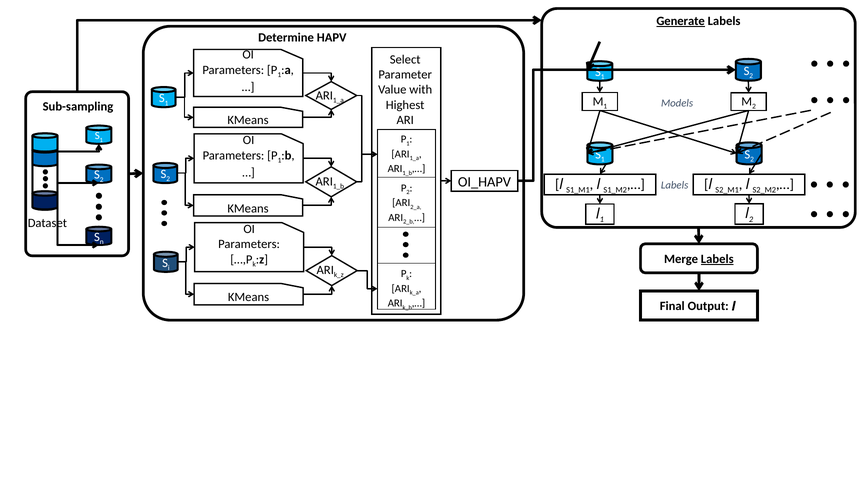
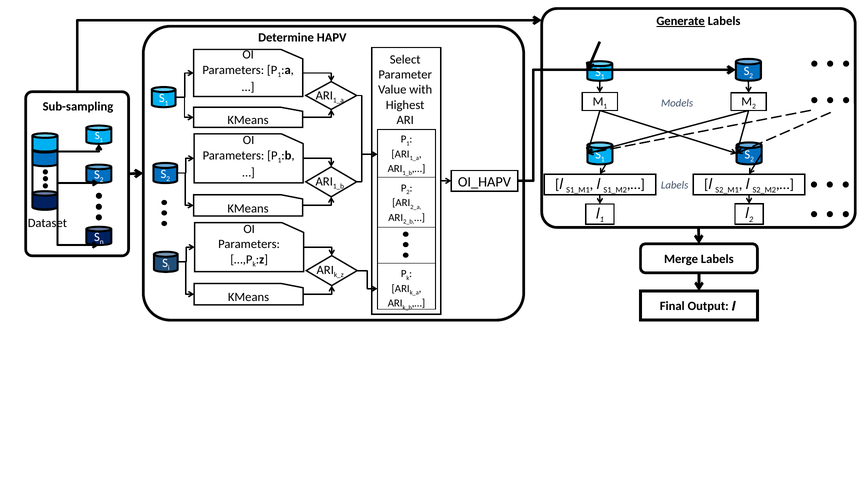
Labels at (717, 259) underline: present -> none
